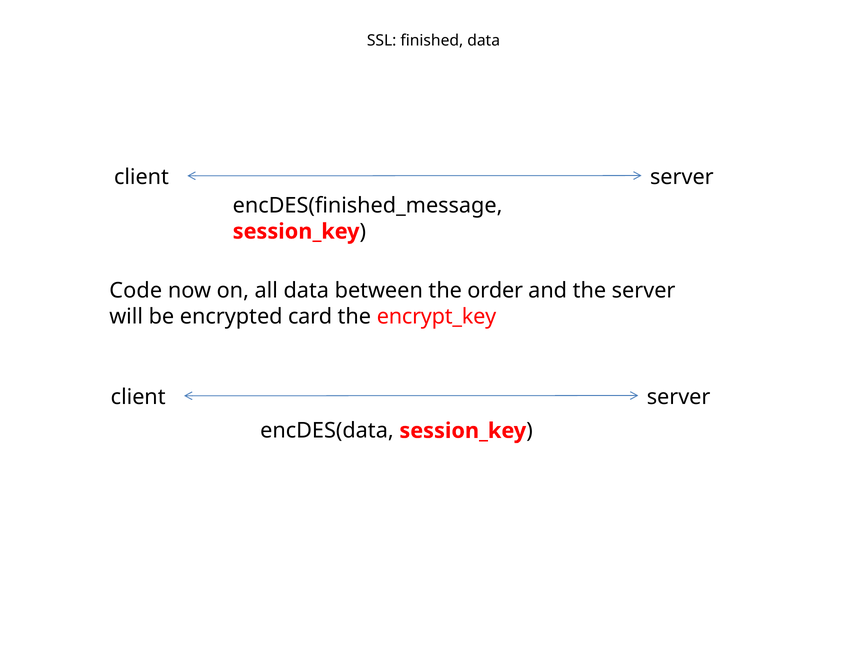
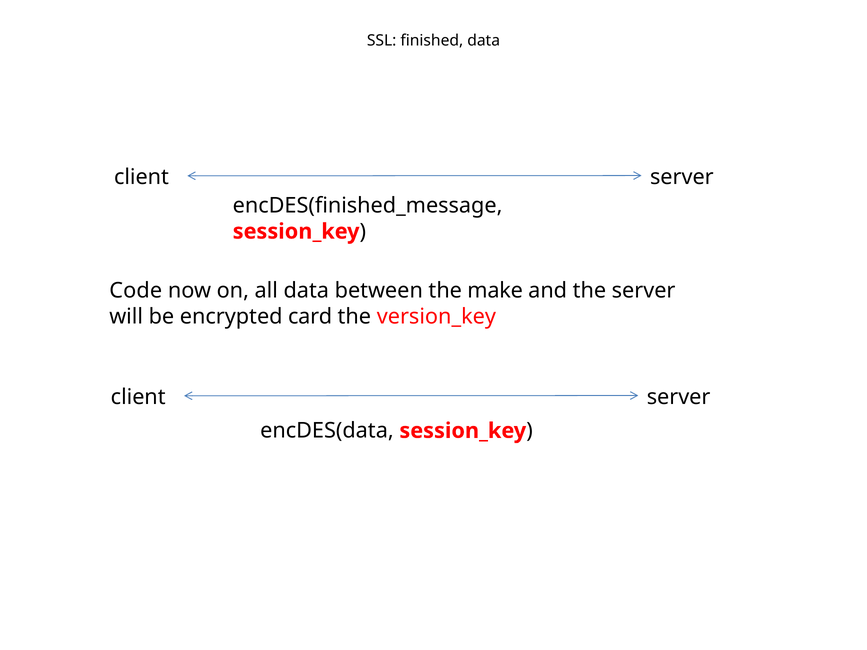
order: order -> make
encrypt_key: encrypt_key -> version_key
